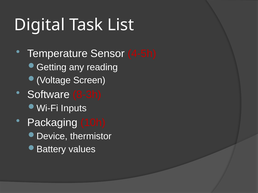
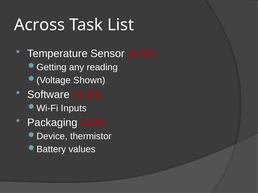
Digital: Digital -> Across
Screen: Screen -> Shown
8-3h: 8-3h -> 4-3h
